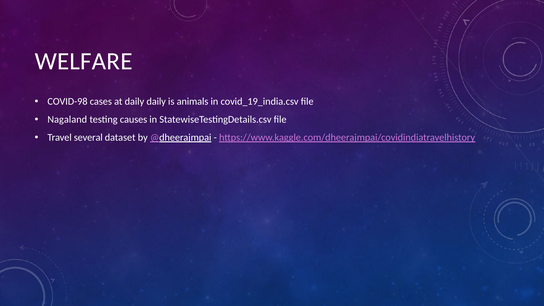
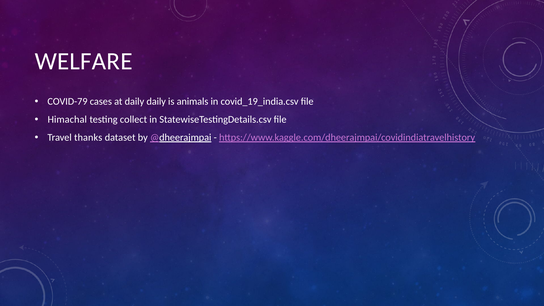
COVID-98: COVID-98 -> COVID-79
Nagaland: Nagaland -> Himachal
causes: causes -> collect
several: several -> thanks
